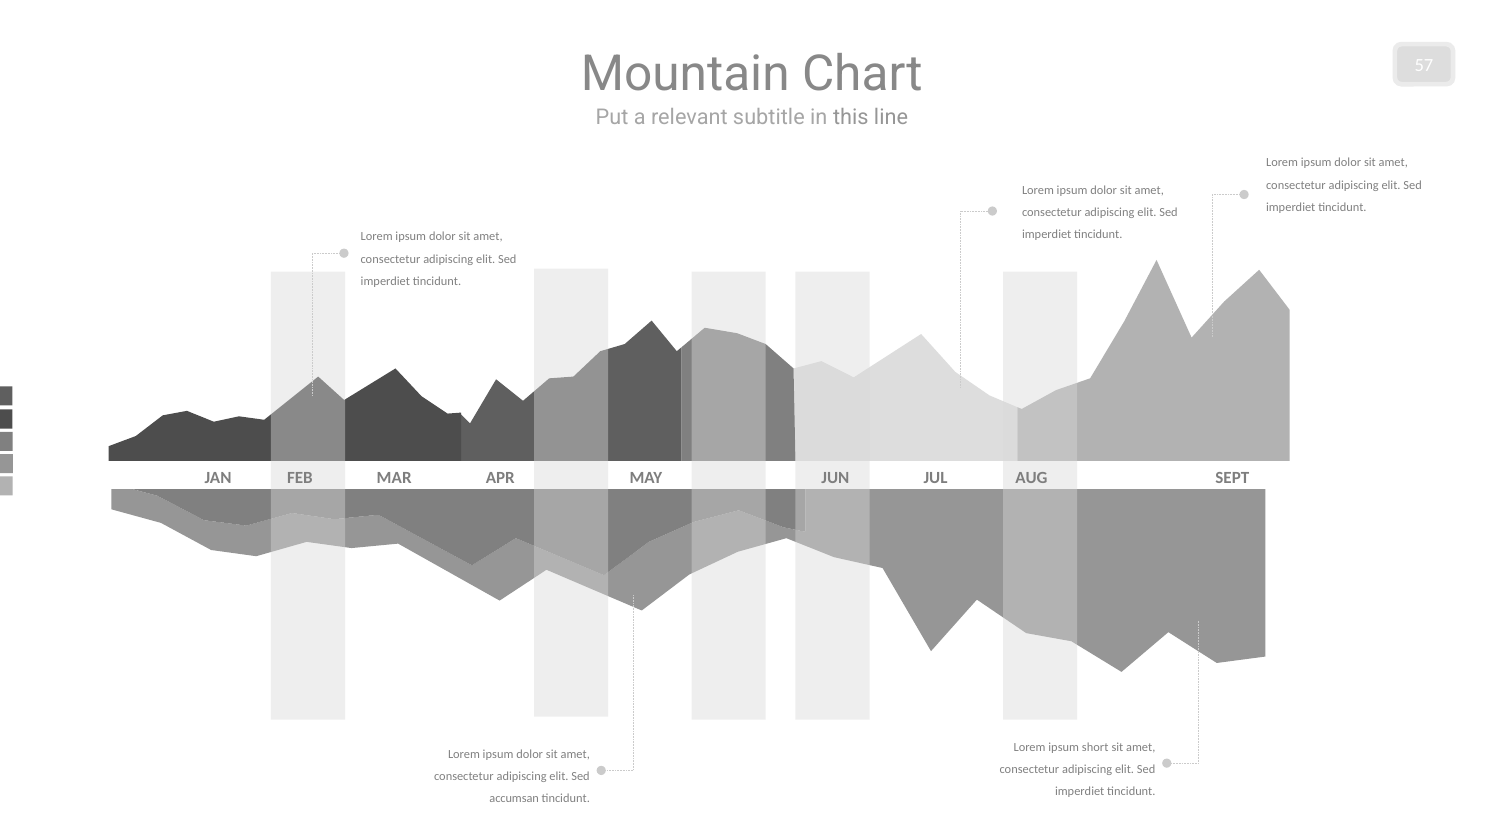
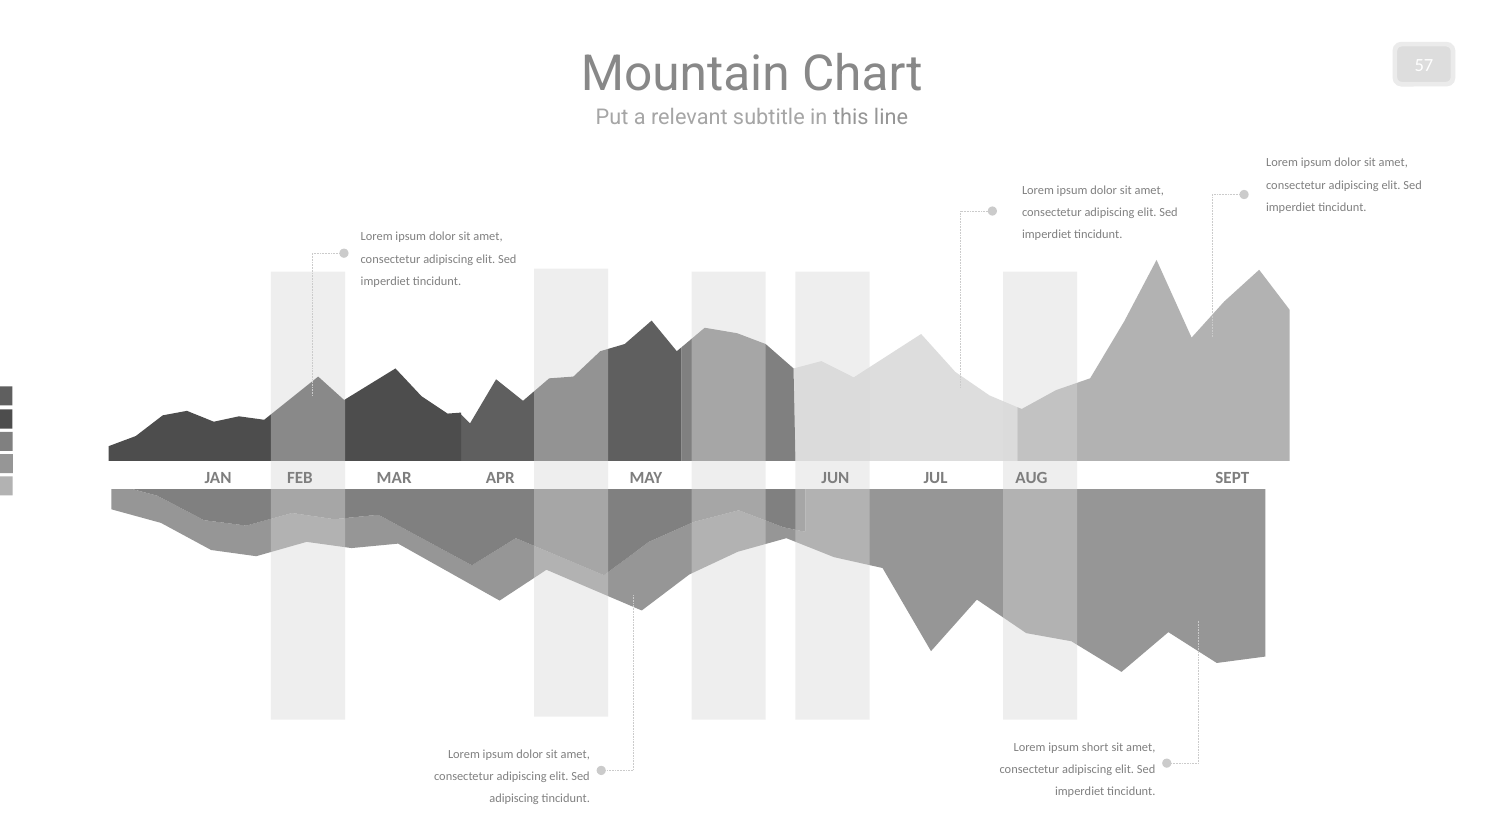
accumsan at (514, 798): accumsan -> adipiscing
